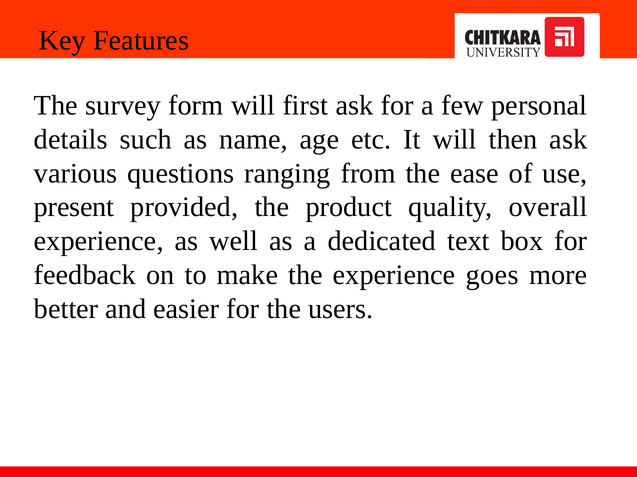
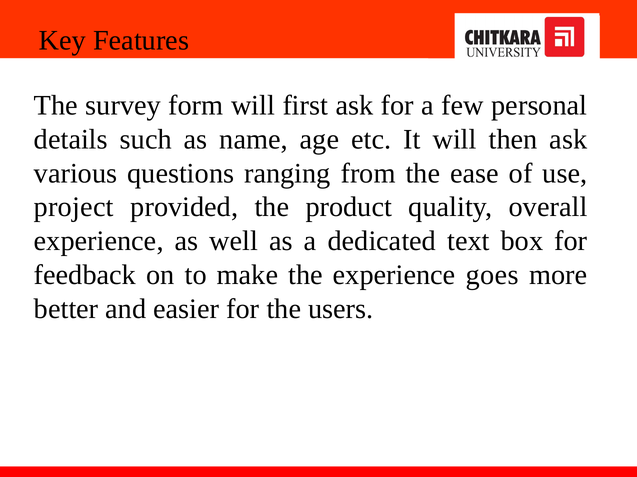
present: present -> project
